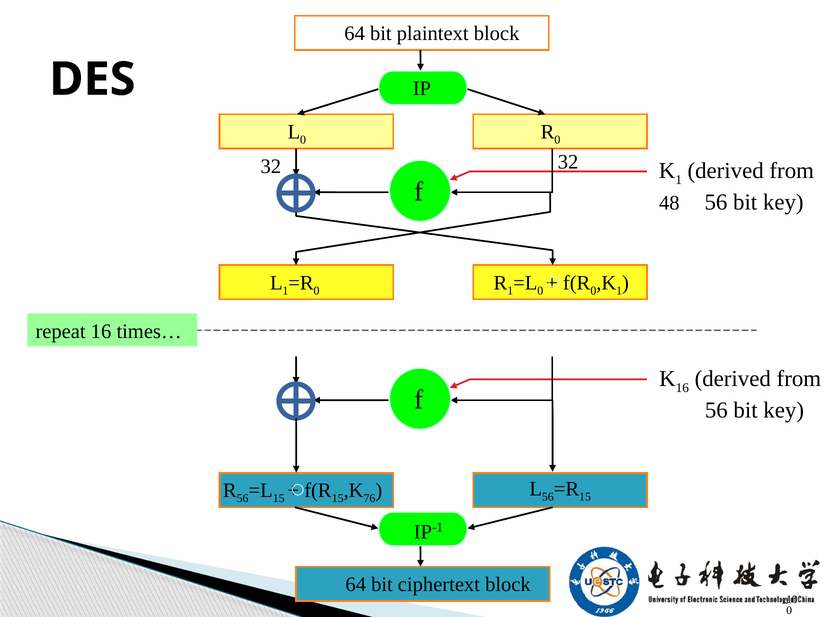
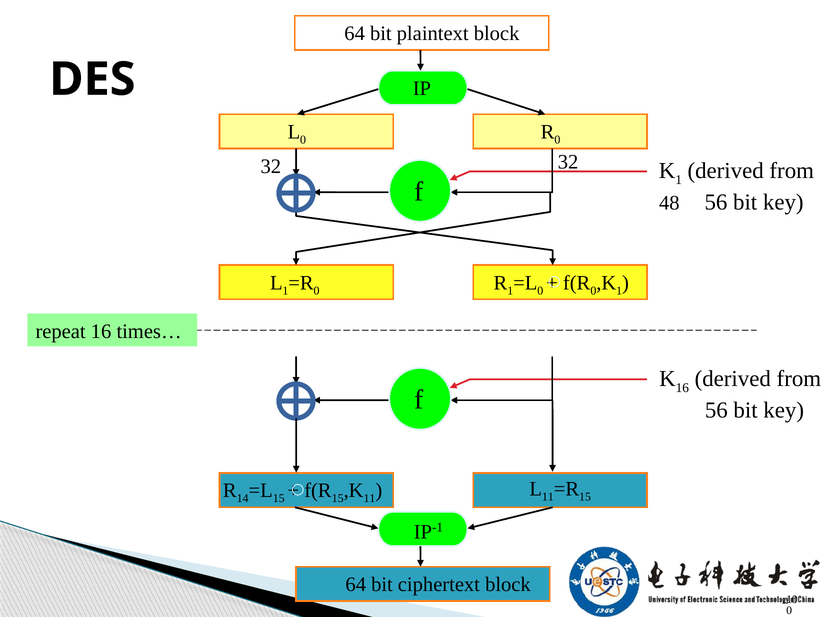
56 at (548, 497): 56 -> 11
56 at (243, 498): 56 -> 14
76 at (369, 498): 76 -> 11
